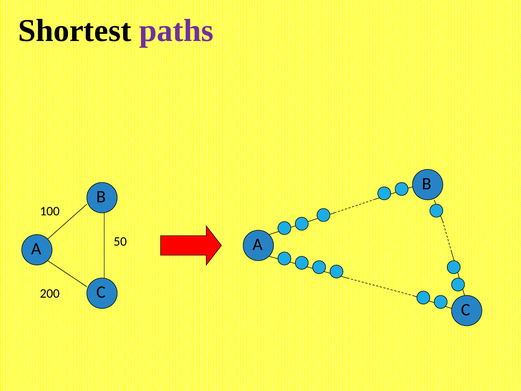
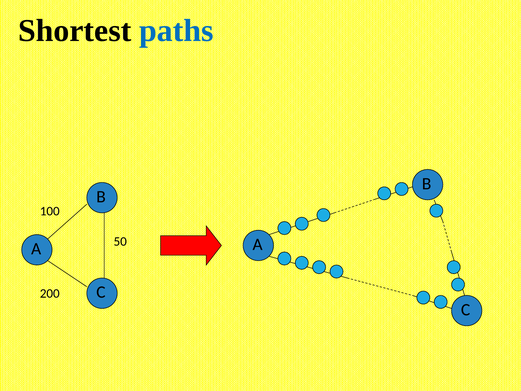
paths colour: purple -> blue
